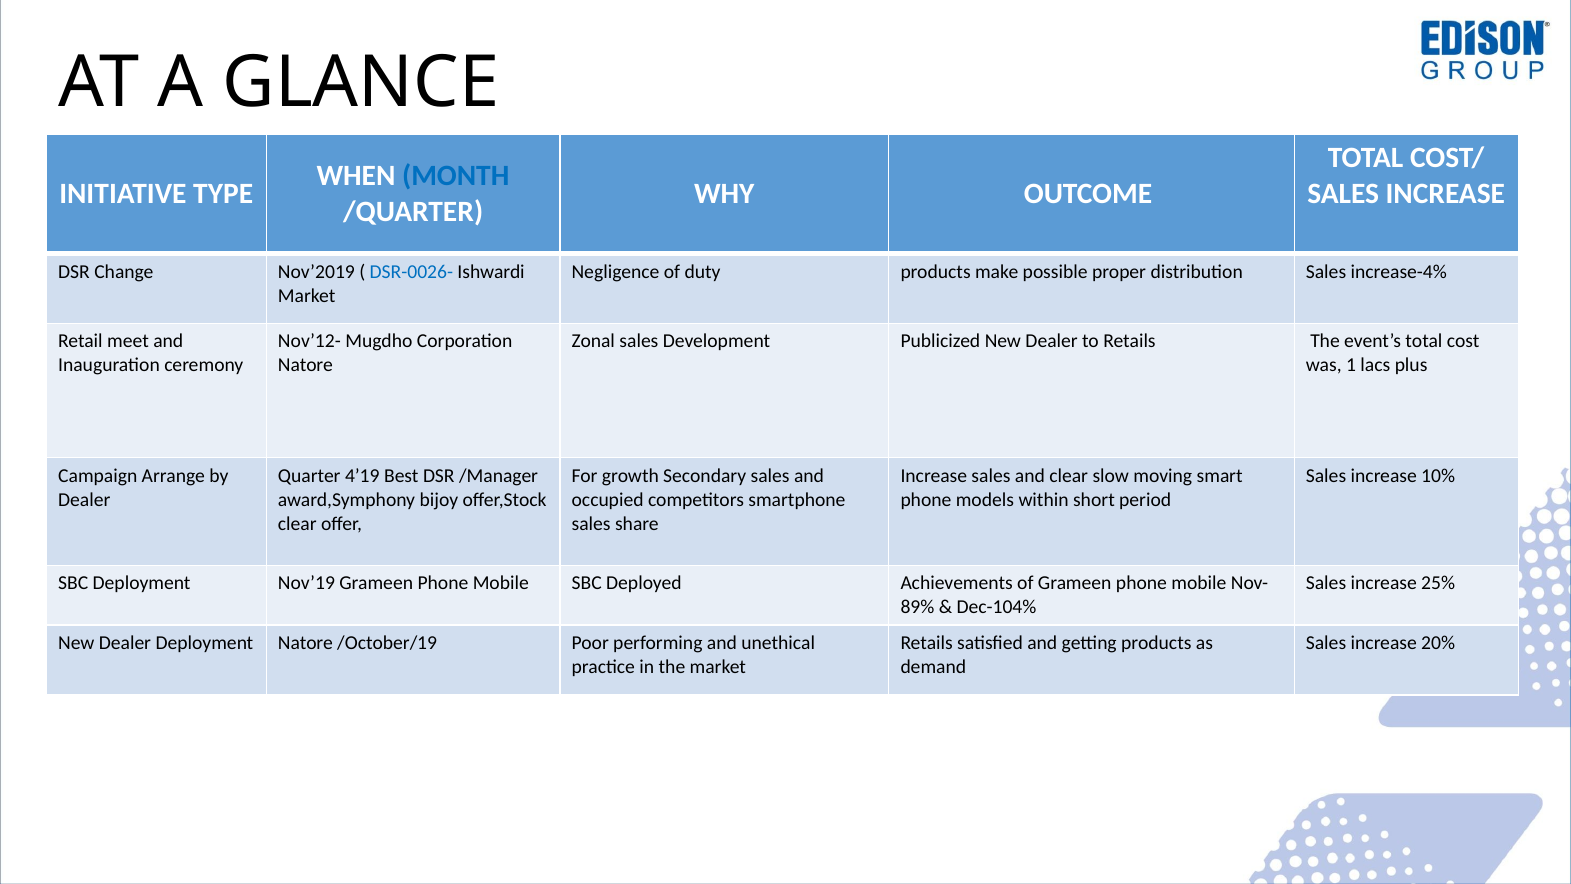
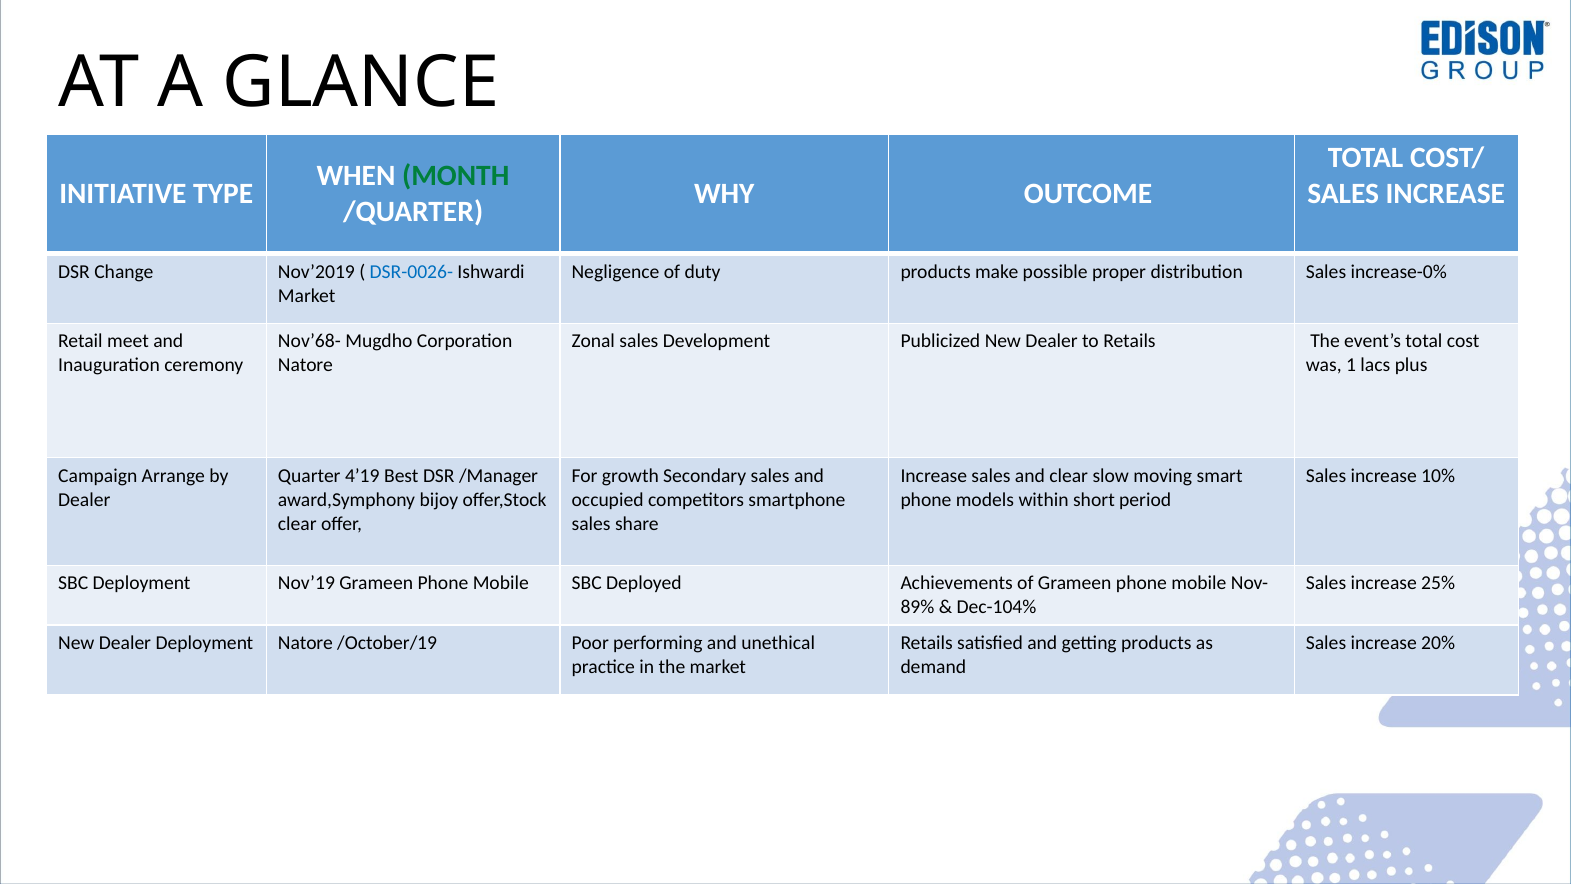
MONTH colour: blue -> green
increase-4%: increase-4% -> increase-0%
Nov’12-: Nov’12- -> Nov’68-
